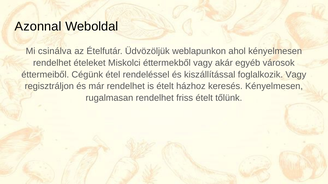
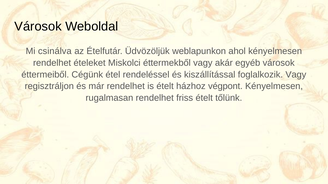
Azonnal at (38, 27): Azonnal -> Városok
keresés: keresés -> végpont
